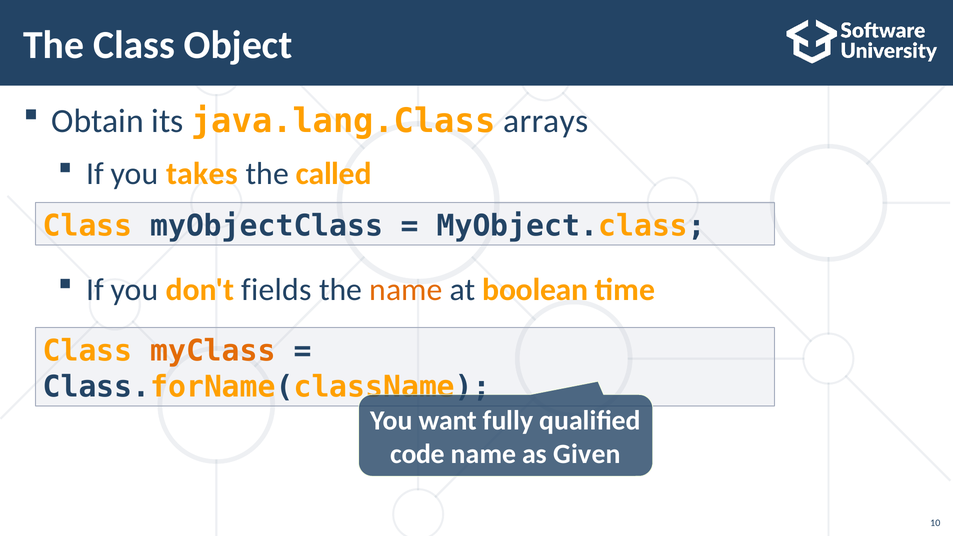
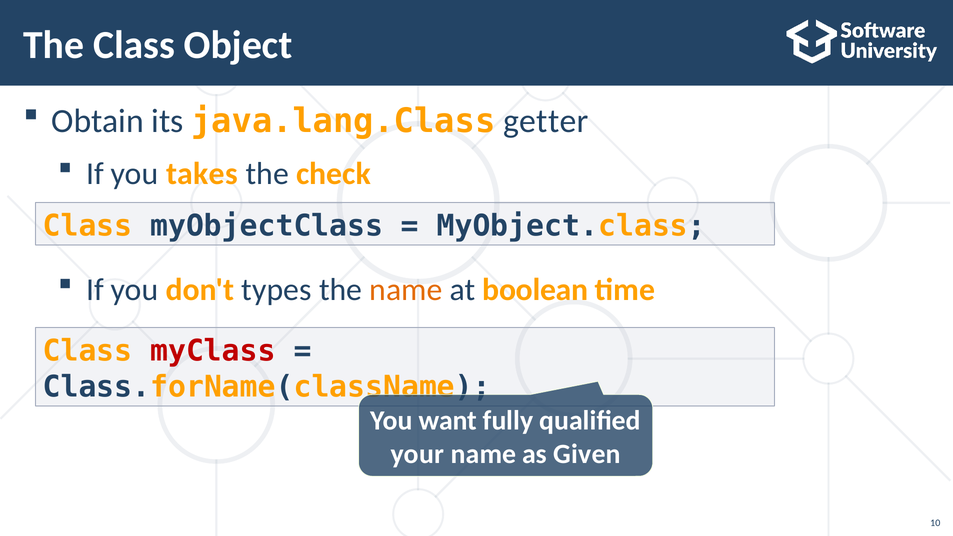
arrays: arrays -> getter
called: called -> check
fields: fields -> types
myClass colour: orange -> red
code: code -> your
